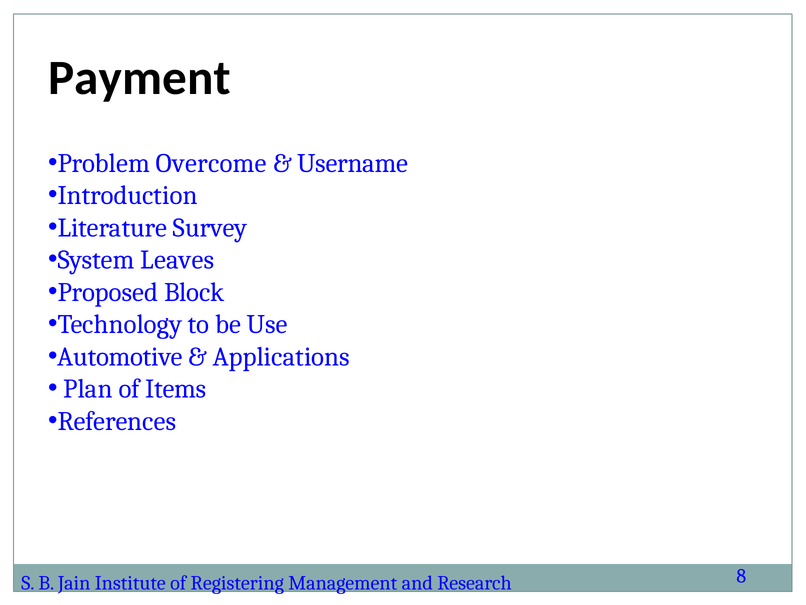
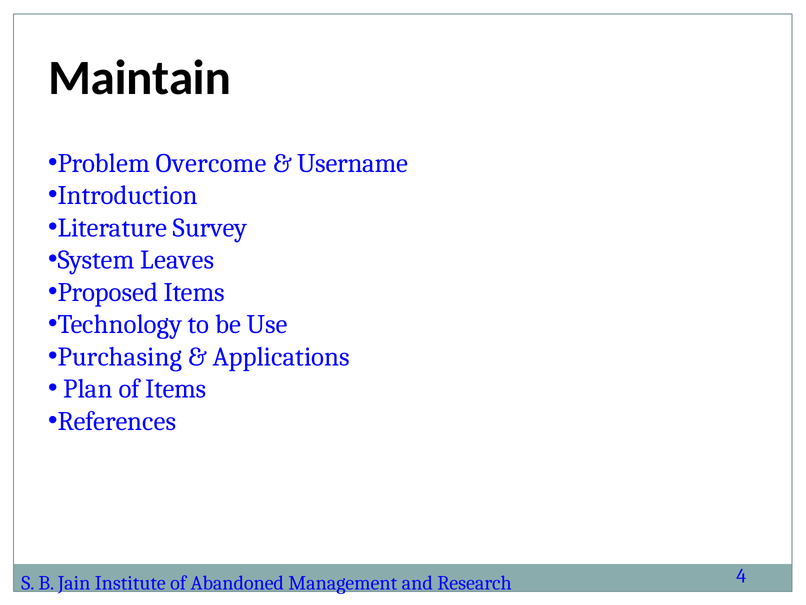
Payment: Payment -> Maintain
Proposed Block: Block -> Items
Automotive: Automotive -> Purchasing
Registering: Registering -> Abandoned
8: 8 -> 4
